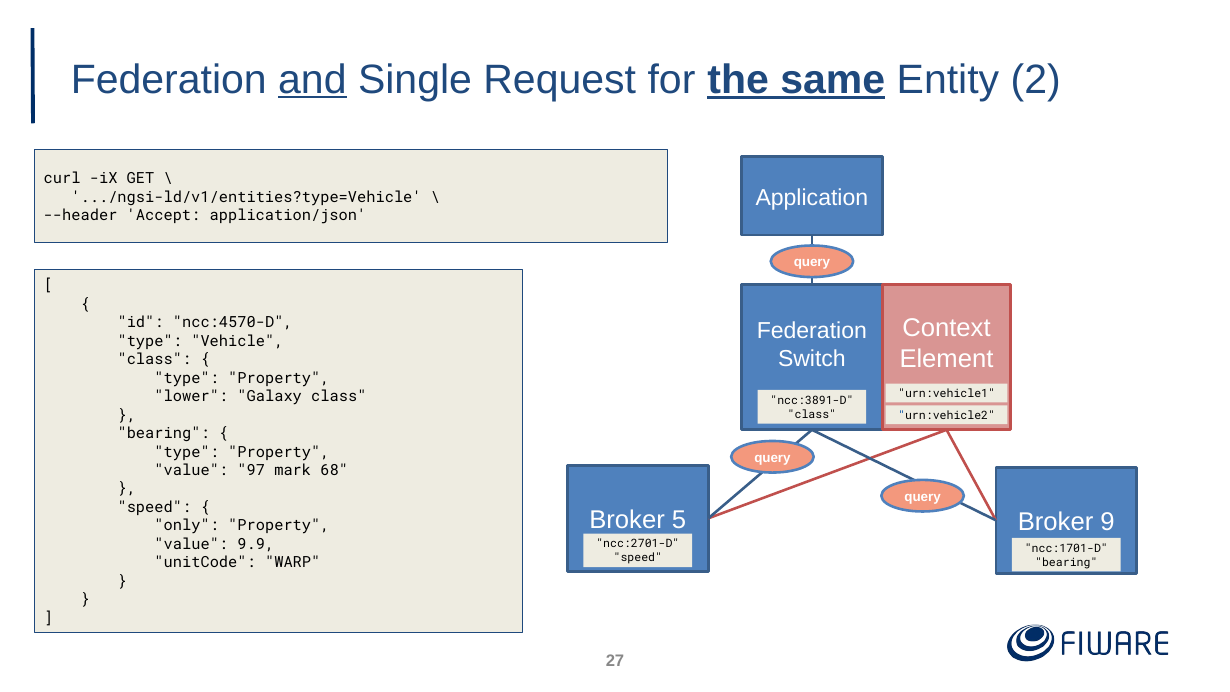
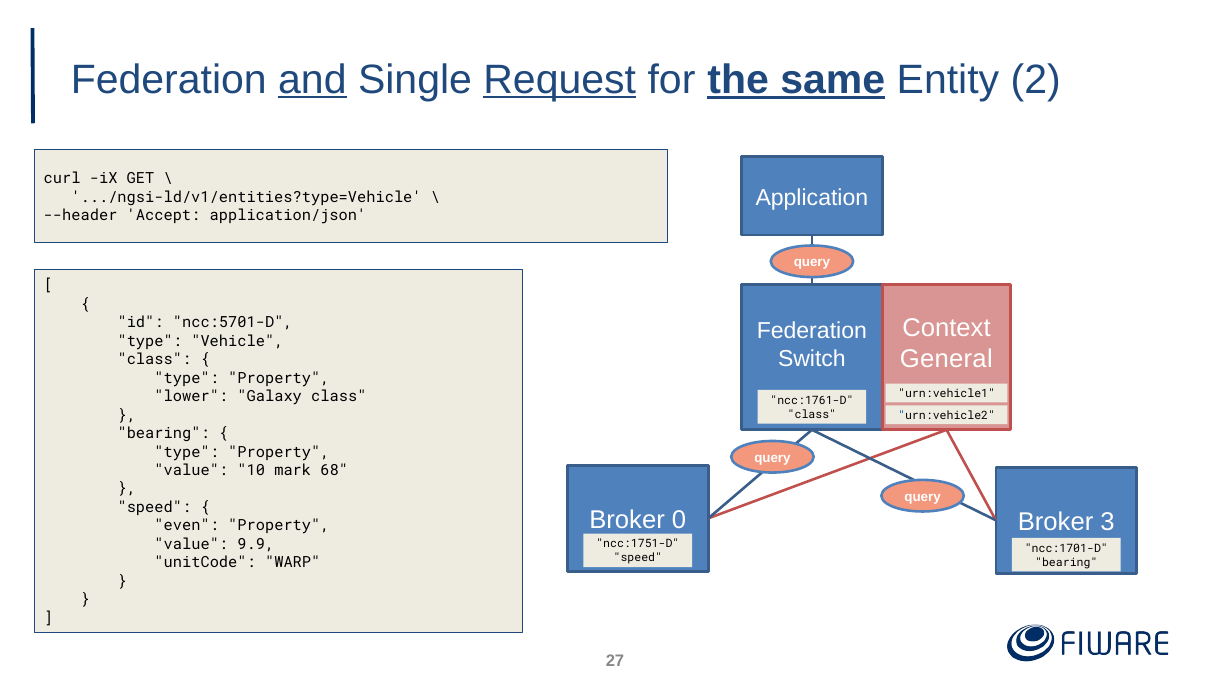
Request underline: none -> present
ncc:4570-D: ncc:4570-D -> ncc:5701-D
Element: Element -> General
ncc:3891-D: ncc:3891-D -> ncc:1761-D
97: 97 -> 10
5: 5 -> 0
9: 9 -> 3
only: only -> even
ncc:2701-D: ncc:2701-D -> ncc:1751-D
